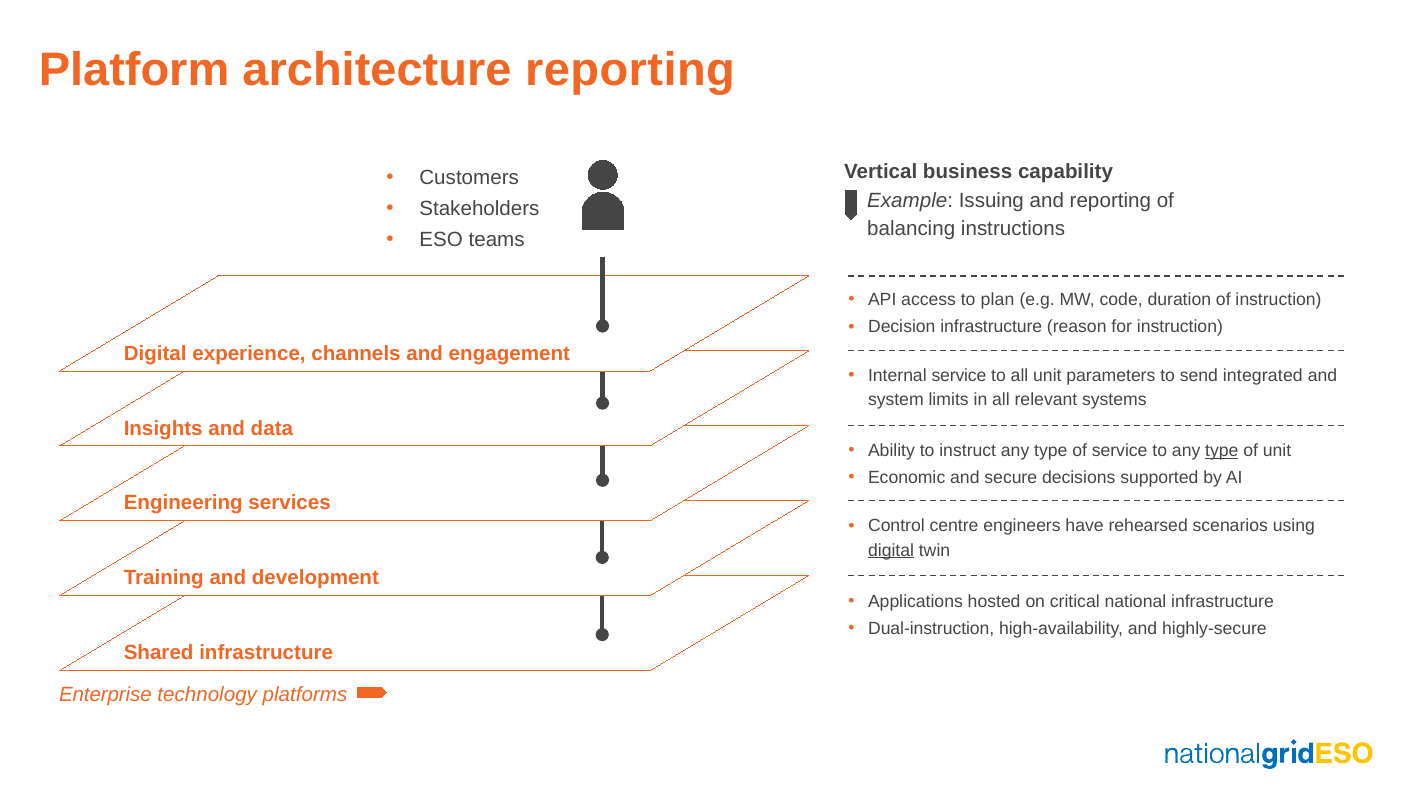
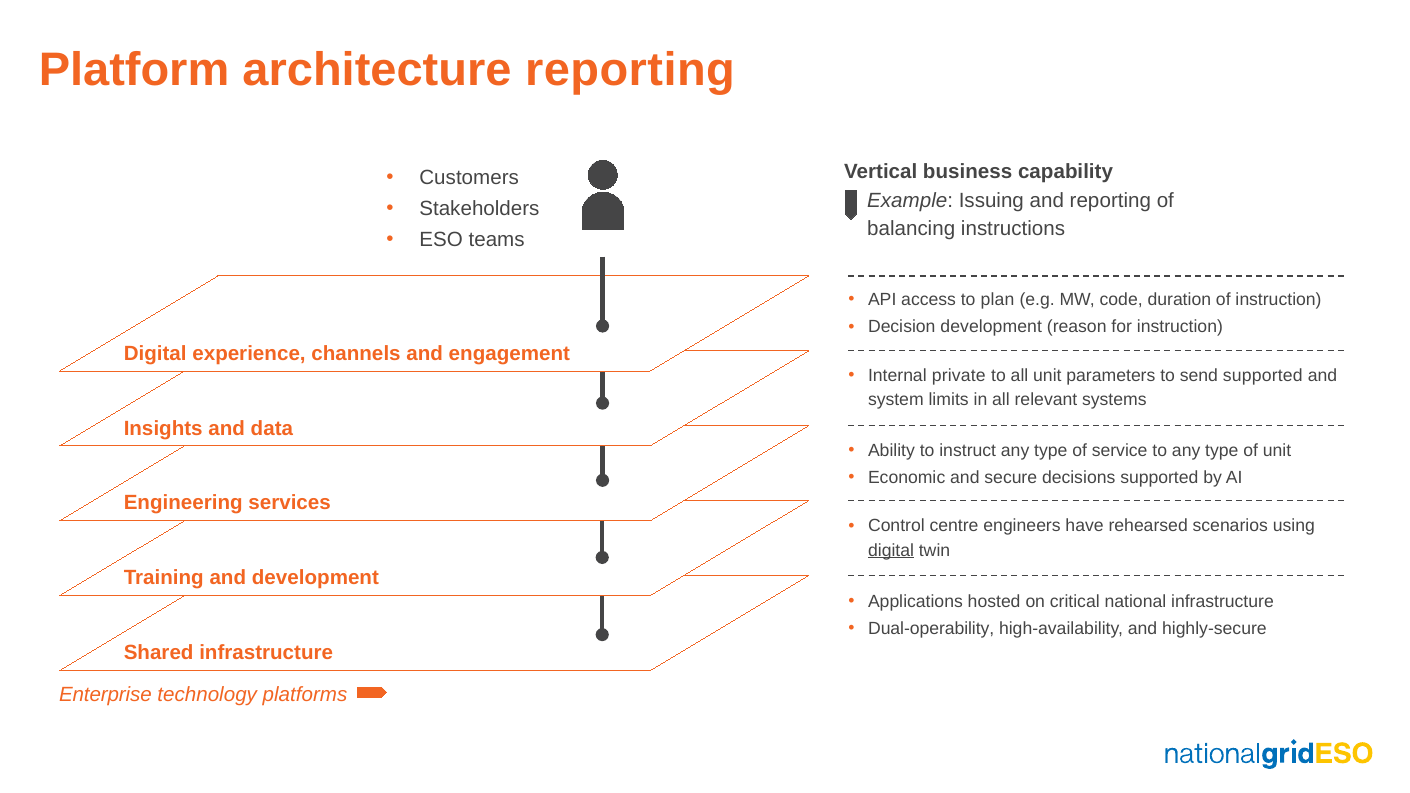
Decision infrastructure: infrastructure -> development
Internal service: service -> private
send integrated: integrated -> supported
type at (1222, 451) underline: present -> none
Dual-instruction: Dual-instruction -> Dual-operability
